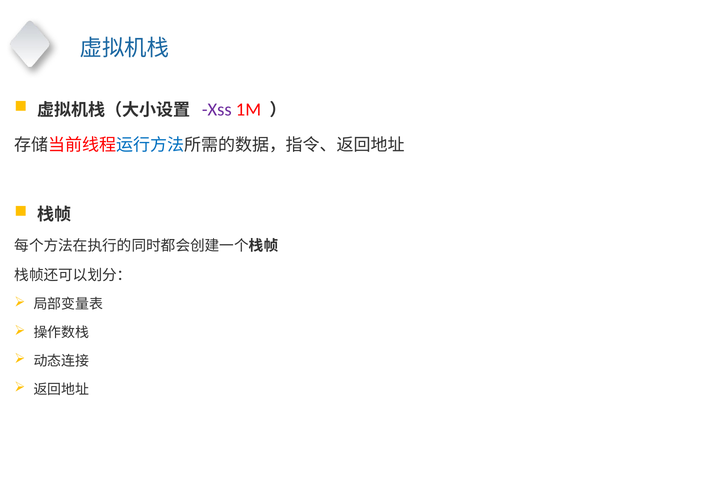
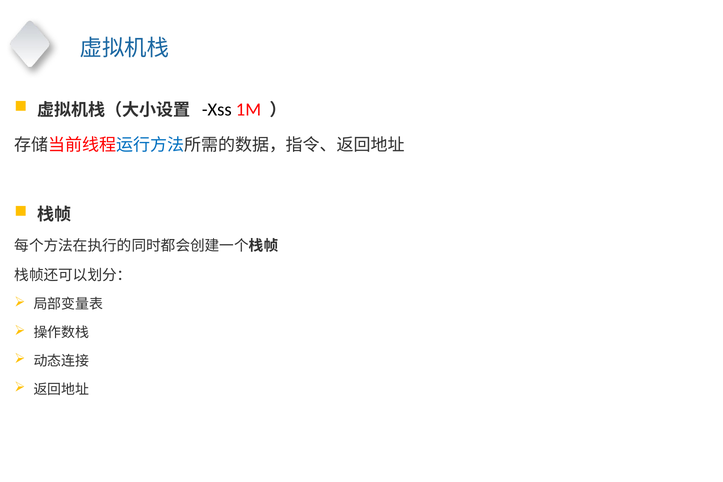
Xss colour: purple -> black
